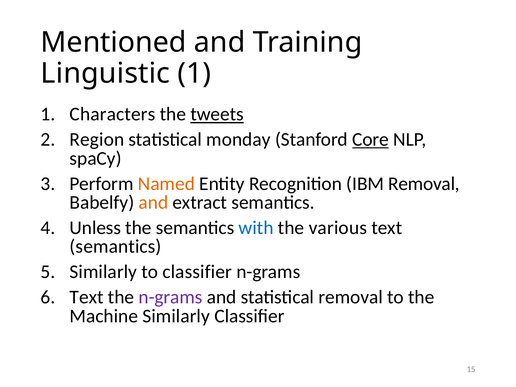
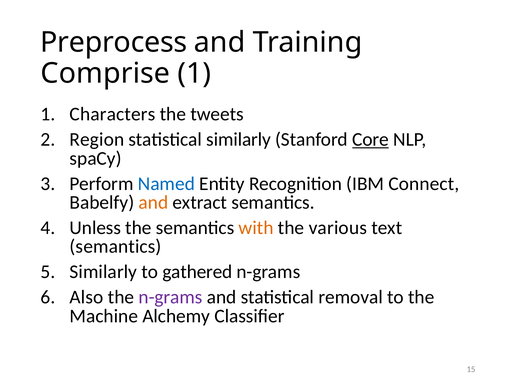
Mentioned: Mentioned -> Preprocess
Linguistic: Linguistic -> Comprise
tweets underline: present -> none
statistical monday: monday -> similarly
Named colour: orange -> blue
IBM Removal: Removal -> Connect
with colour: blue -> orange
to classifier: classifier -> gathered
Text at (87, 297): Text -> Also
Machine Similarly: Similarly -> Alchemy
